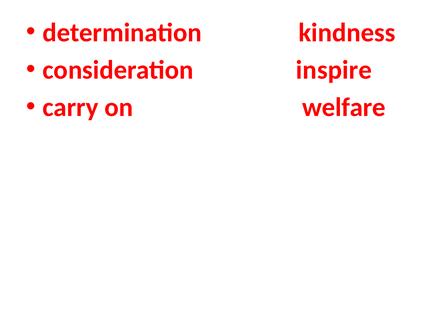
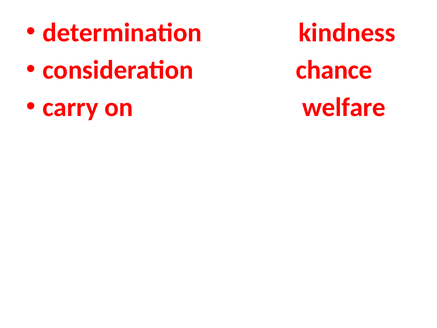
inspire: inspire -> chance
